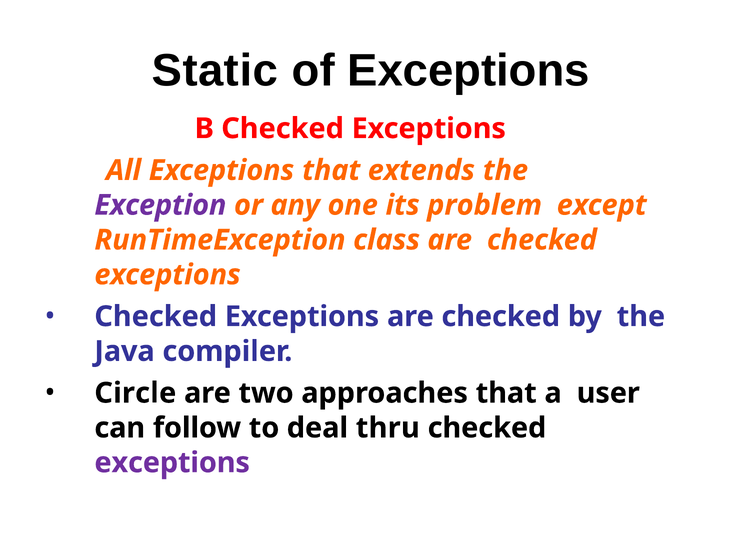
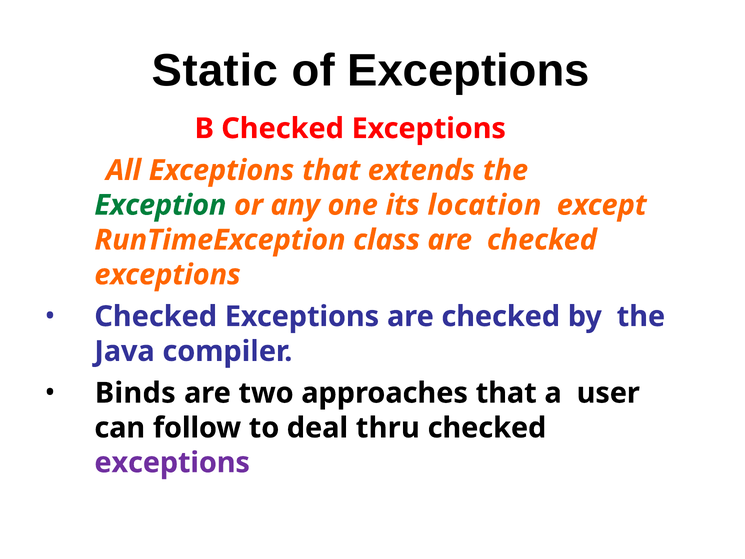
Exception colour: purple -> green
problem: problem -> location
Circle: Circle -> Binds
